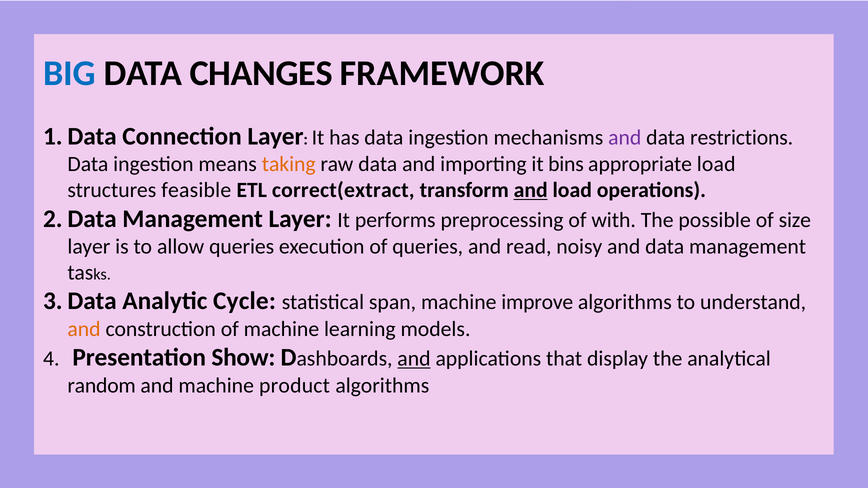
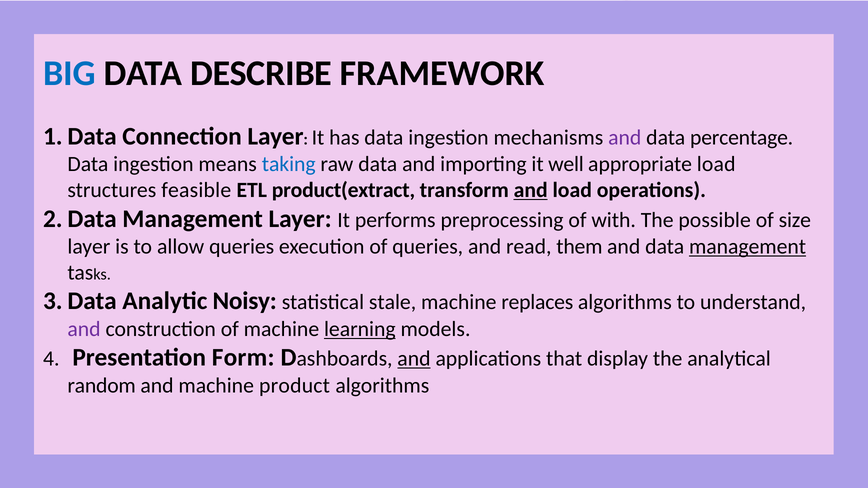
CHANGES: CHANGES -> DESCRIBE
restrictions: restrictions -> percentage
taking colour: orange -> blue
bins: bins -> well
correct(extract: correct(extract -> product(extract
noisy: noisy -> them
management at (748, 247) underline: none -> present
Cycle: Cycle -> Noisy
span: span -> stale
improve: improve -> replaces
and at (84, 329) colour: orange -> purple
learning underline: none -> present
Show: Show -> Form
